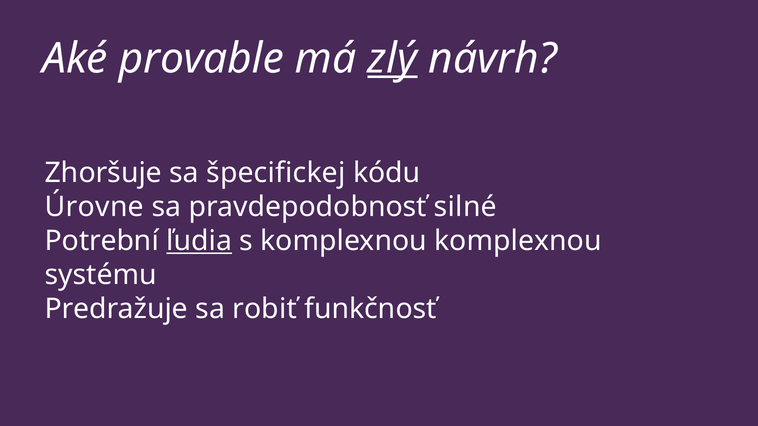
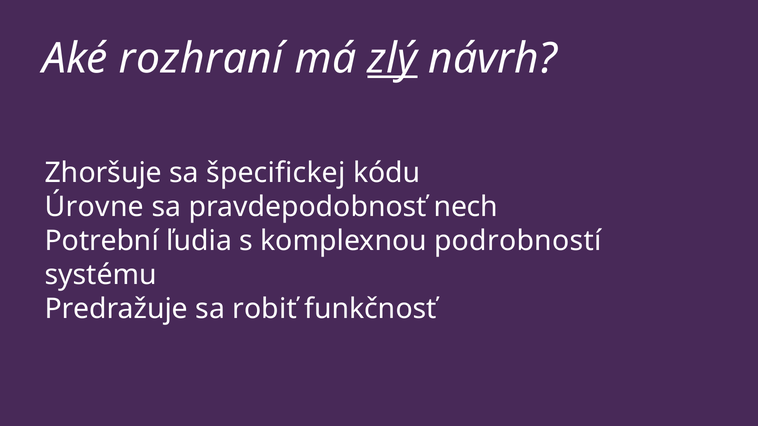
provable: provable -> rozhraní
silné: silné -> nech
ľudia underline: present -> none
komplexnou komplexnou: komplexnou -> podrobností
